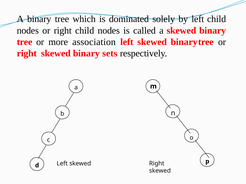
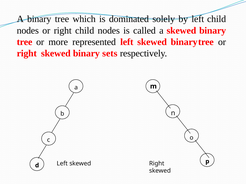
association: association -> represented
